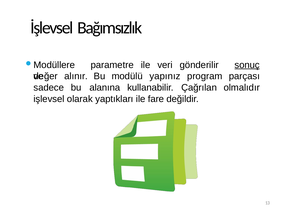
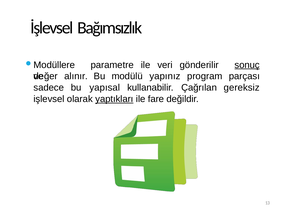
alanına: alanına -> yapısal
olmalıdır: olmalıdır -> gereksiz
yaptıkları underline: none -> present
